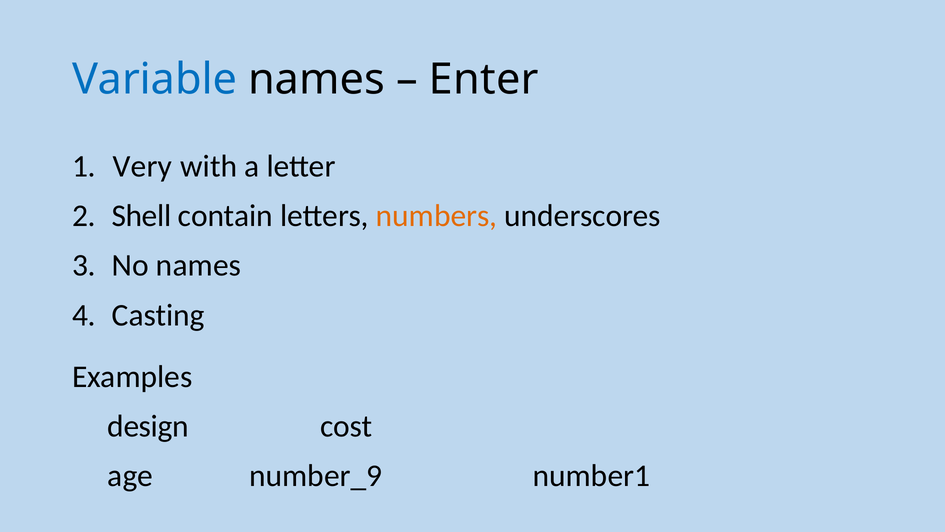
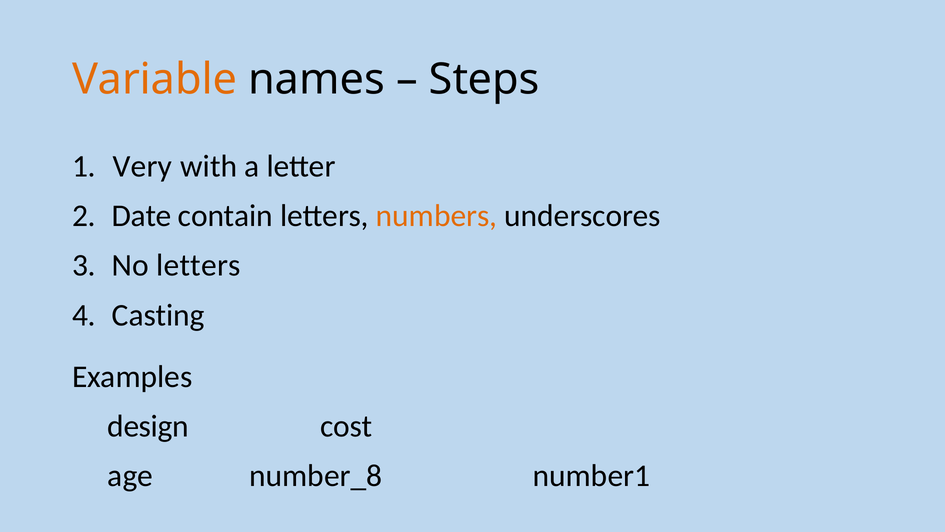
Variable colour: blue -> orange
Enter: Enter -> Steps
Shell: Shell -> Date
No names: names -> letters
number_9: number_9 -> number_8
